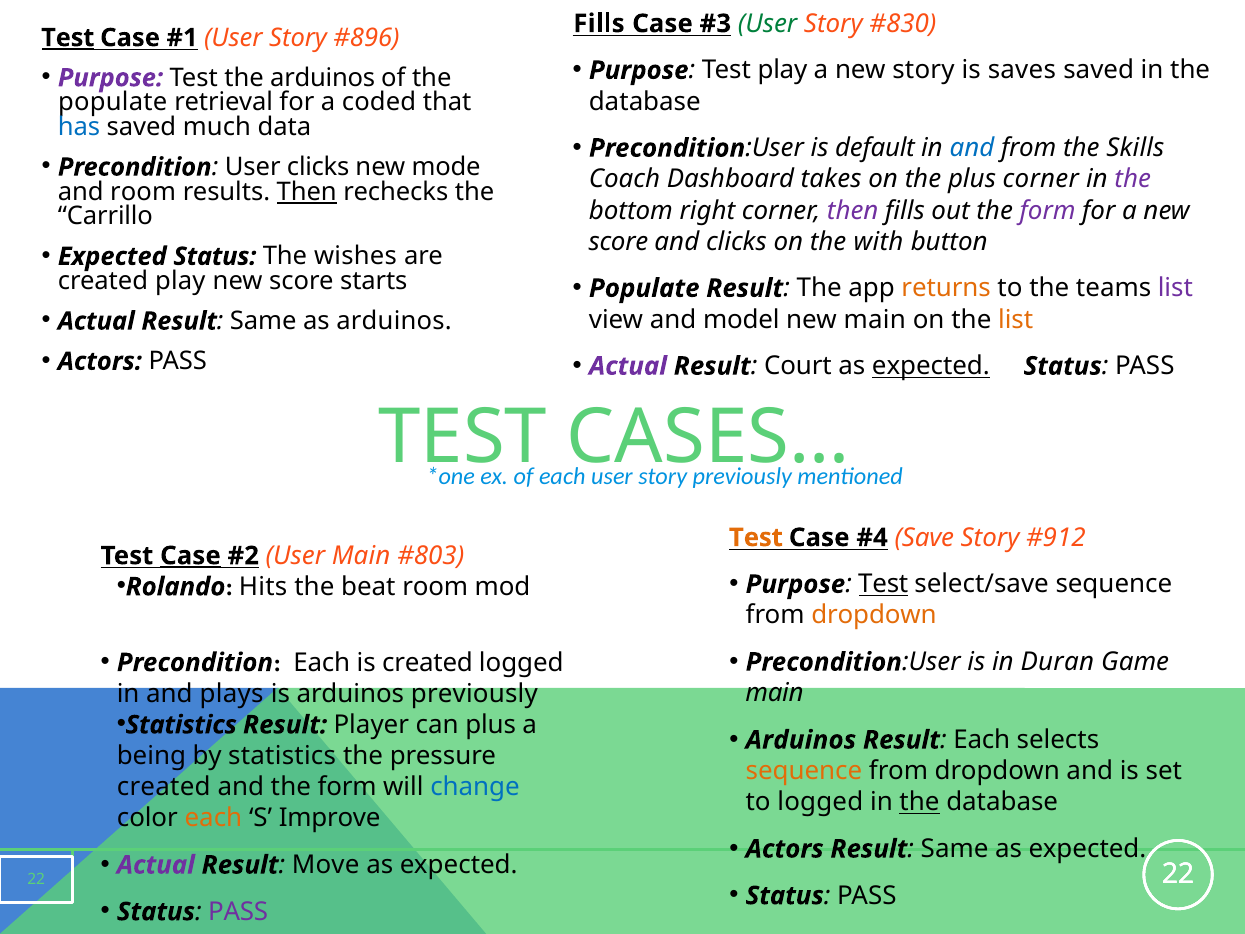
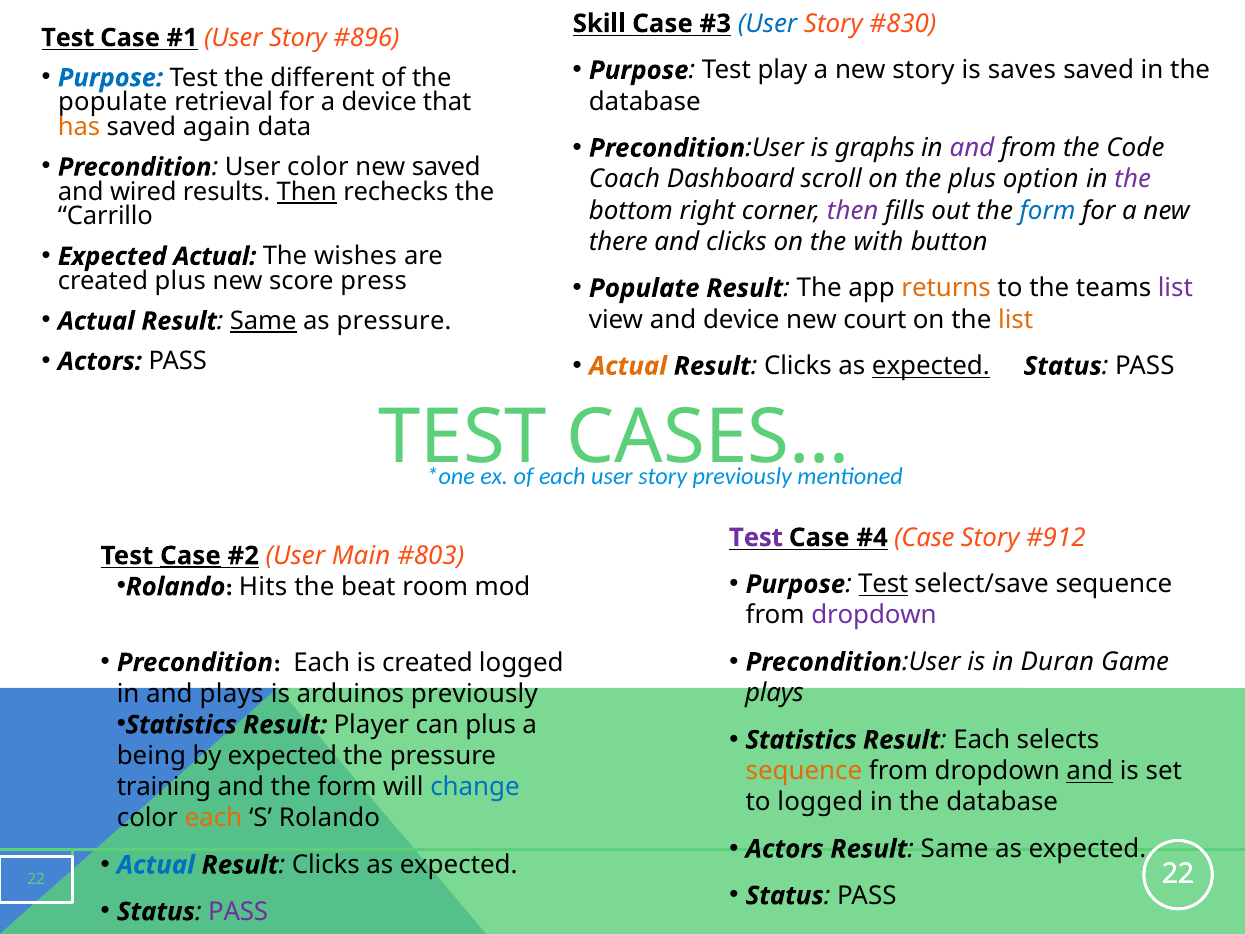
Fills at (599, 24): Fills -> Skill
User at (768, 24) colour: green -> blue
Test at (68, 38) underline: present -> none
Purpose at (111, 78) colour: purple -> blue
the arduinos: arduinos -> different
a coded: coded -> device
has colour: blue -> orange
much: much -> again
default: default -> graphs
and at (972, 148) colour: blue -> purple
Skills: Skills -> Code
User clicks: clicks -> color
new mode: mode -> saved
takes: takes -> scroll
plus corner: corner -> option
and room: room -> wired
form at (1048, 210) colour: purple -> blue
score at (618, 242): score -> there
Status at (215, 256): Status -> Actual
created play: play -> plus
starts: starts -> press
Same at (263, 321) underline: none -> present
as arduinos: arduinos -> pressure
and model: model -> device
new main: main -> court
Actual at (628, 366) colour: purple -> orange
Court at (798, 366): Court -> Clicks
Test at (756, 537) colour: orange -> purple
Save at (924, 537): Save -> Case
dropdown at (874, 615) colour: orange -> purple
main at (775, 693): main -> plays
Arduinos at (801, 740): Arduinos -> Statistics
by statistics: statistics -> expected
and at (1090, 771) underline: none -> present
created at (164, 787): created -> training
the at (919, 802) underline: present -> none
S Improve: Improve -> Rolando
Actual at (156, 865) colour: purple -> blue
Move at (326, 865): Move -> Clicks
